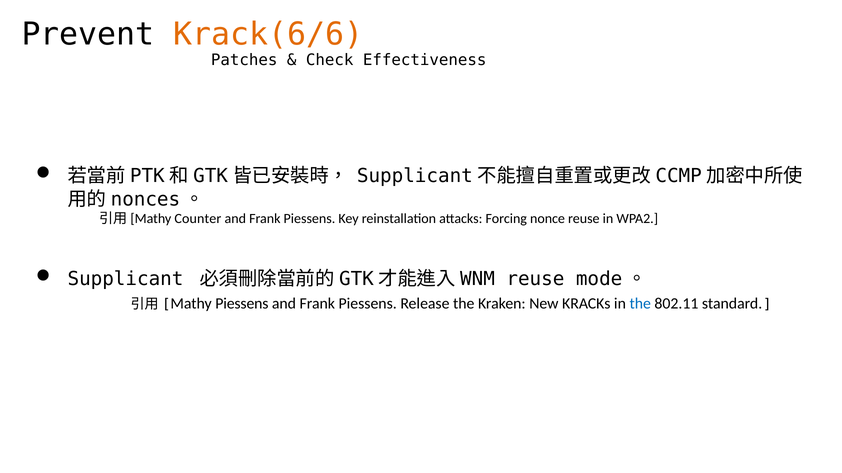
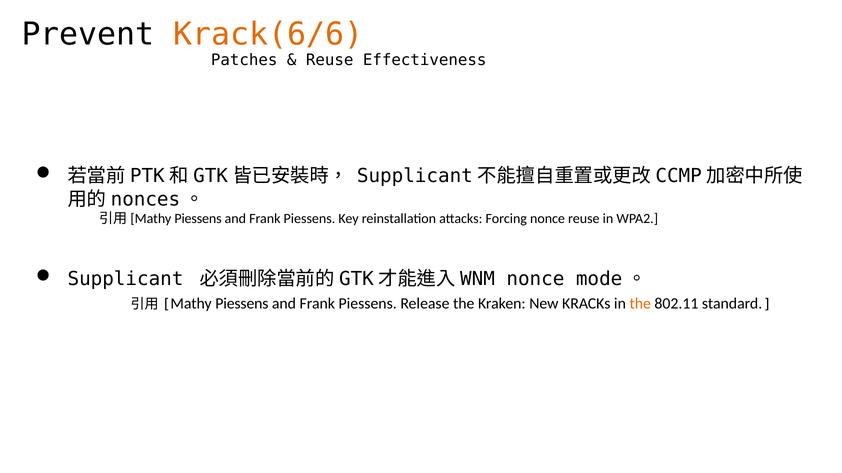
Check at (330, 60): Check -> Reuse
Counter at (198, 219): Counter -> Piessens
reuse at (535, 279): reuse -> nonce
the at (640, 304) colour: blue -> orange
